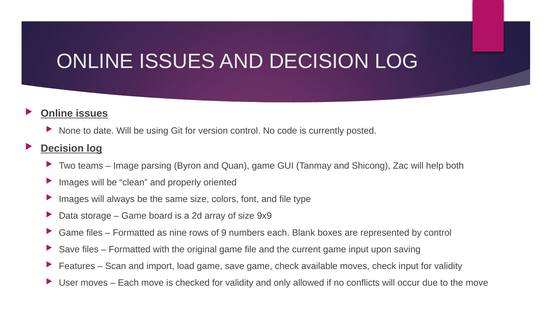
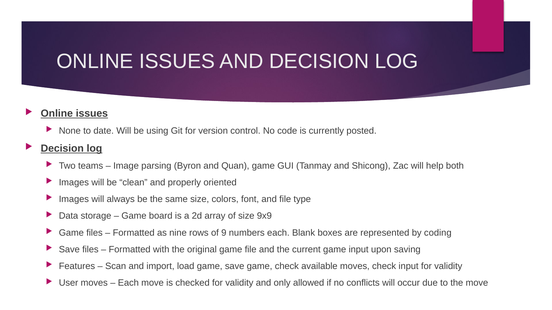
by control: control -> coding
